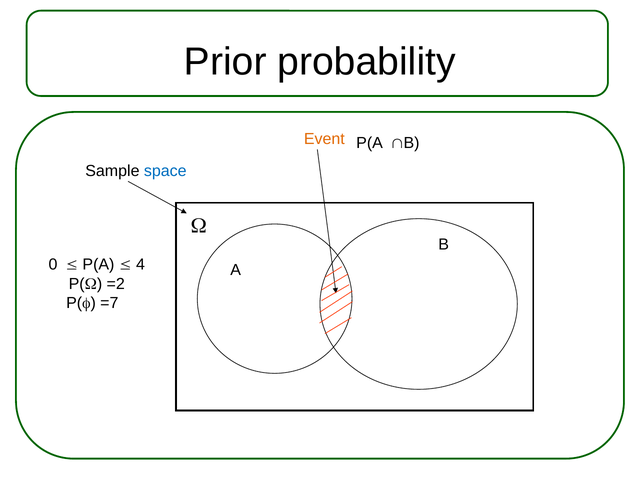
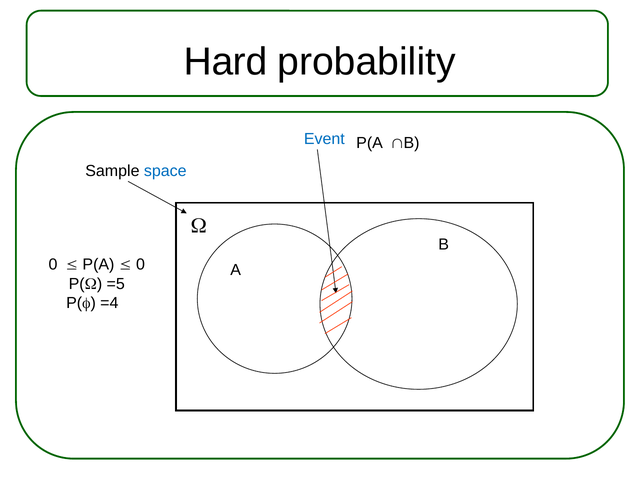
Prior: Prior -> Hard
Event colour: orange -> blue
4: 4 -> 0
=2: =2 -> =5
=7: =7 -> =4
